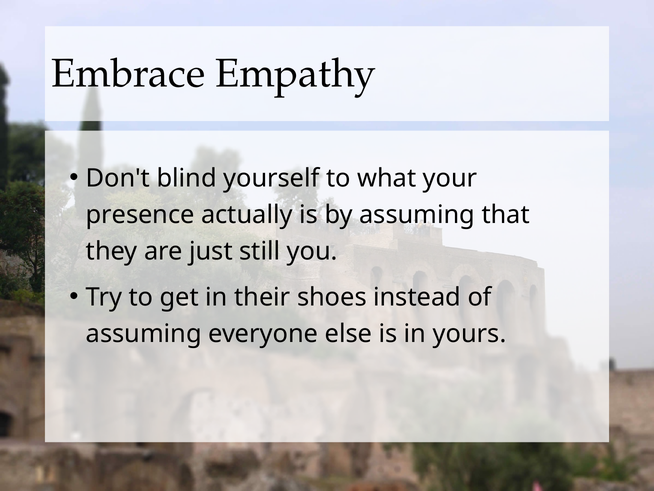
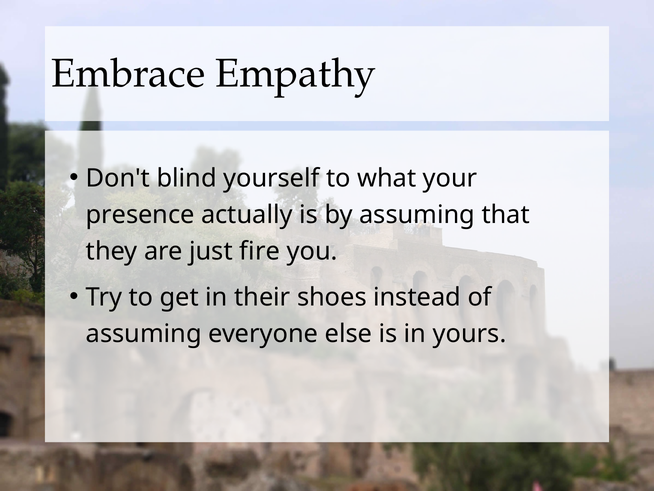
still: still -> fire
